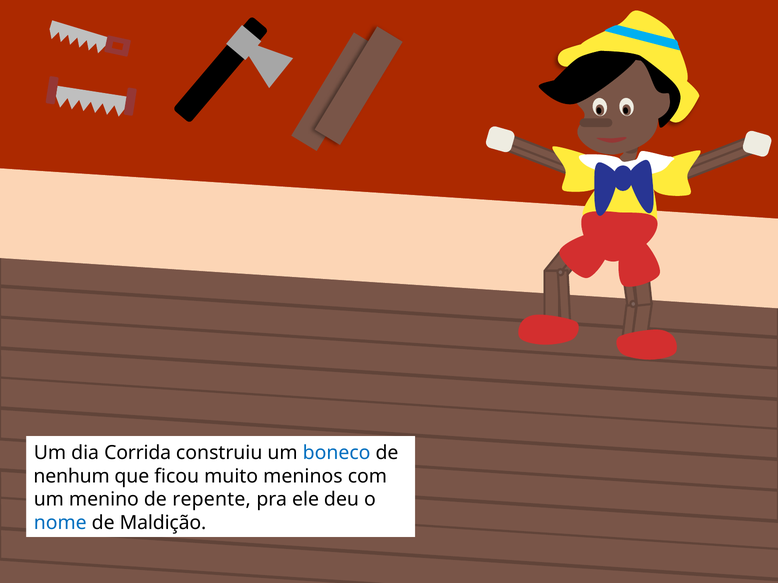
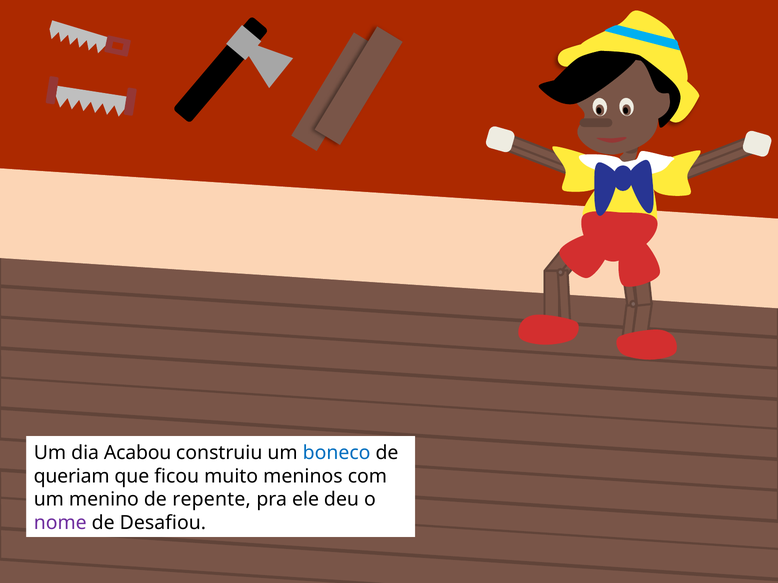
Corrida: Corrida -> Acabou
nenhum: nenhum -> queriam
nome colour: blue -> purple
Maldição: Maldição -> Desafiou
